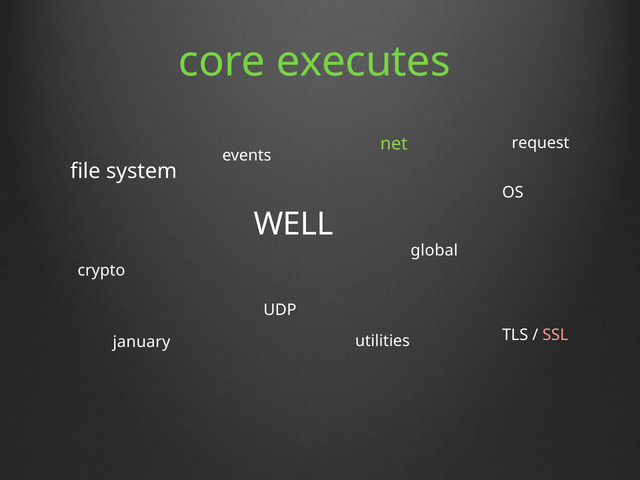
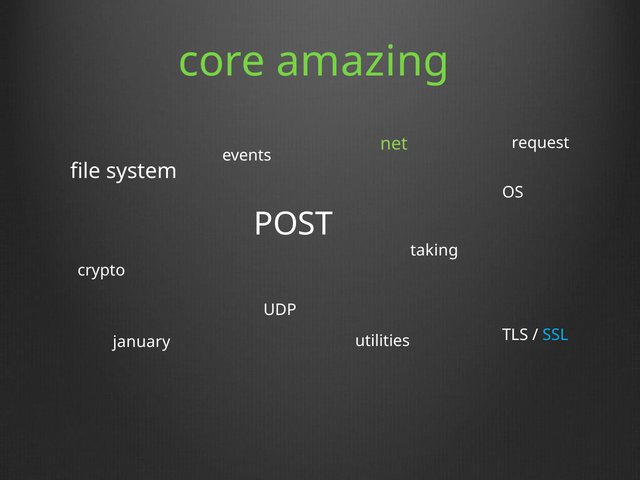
executes: executes -> amazing
WELL: WELL -> POST
global: global -> taking
SSL colour: pink -> light blue
